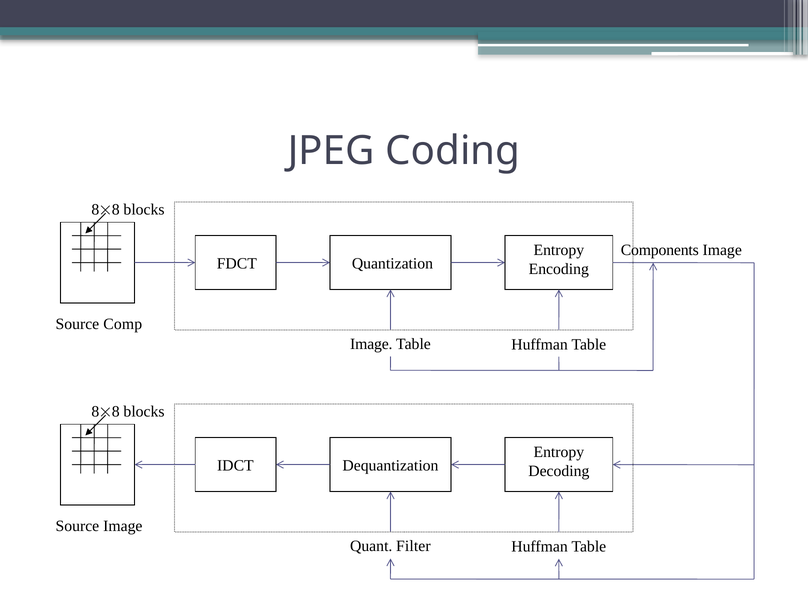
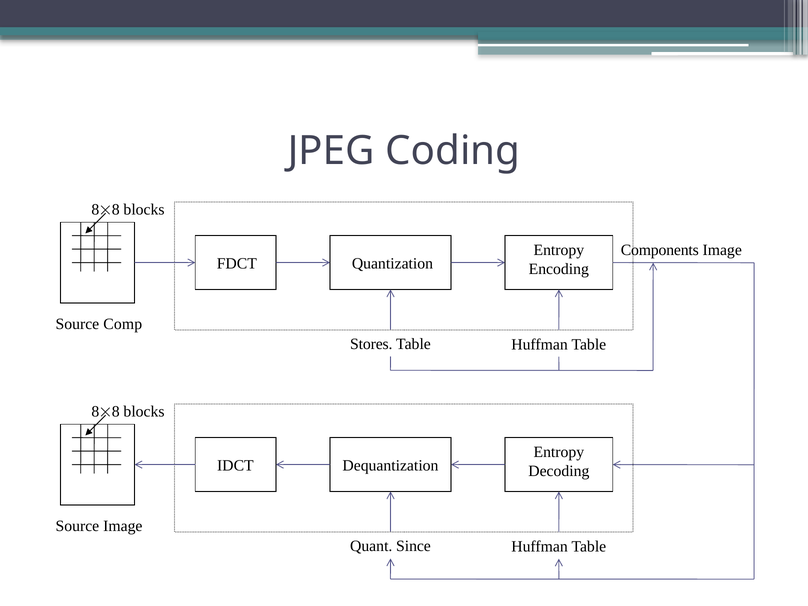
Image at (371, 344): Image -> Stores
Filter: Filter -> Since
